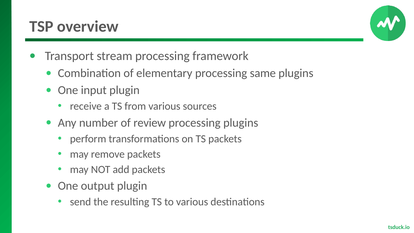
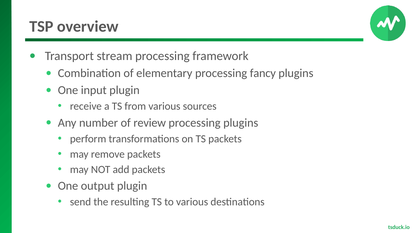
same: same -> fancy
